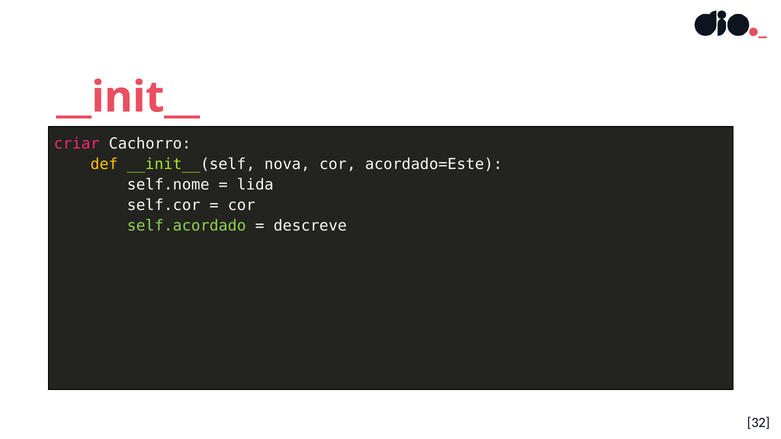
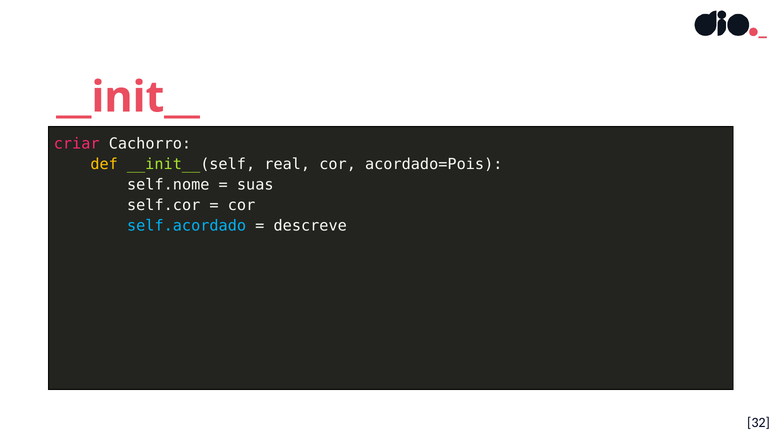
nova: nova -> real
acordado=Este: acordado=Este -> acordado=Pois
lida: lida -> suas
self.acordado colour: light green -> light blue
